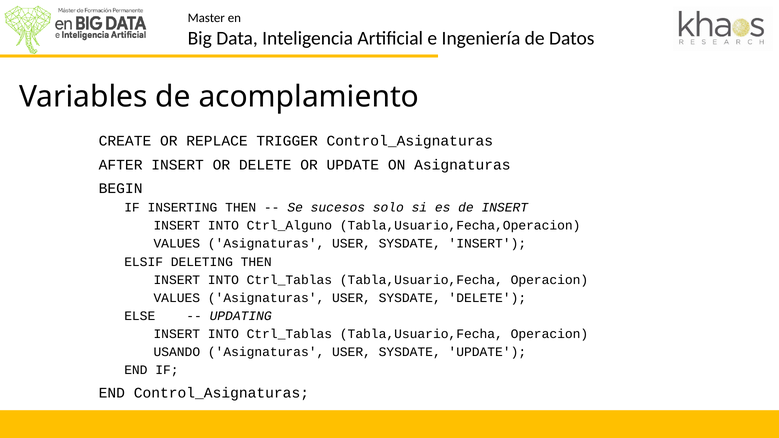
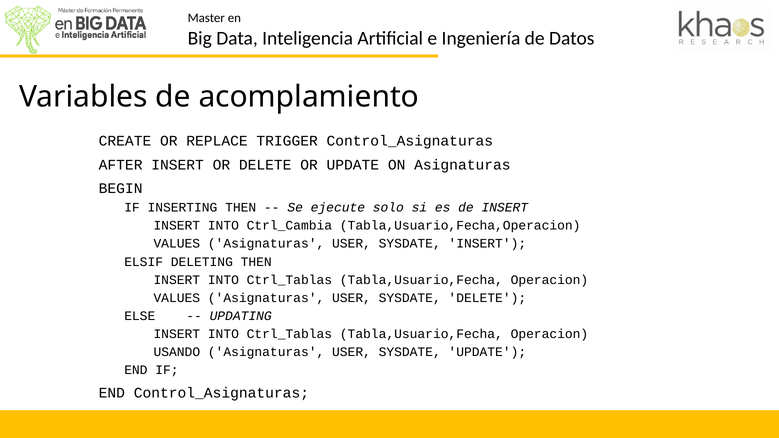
sucesos: sucesos -> ejecute
Ctrl_Alguno: Ctrl_Alguno -> Ctrl_Cambia
